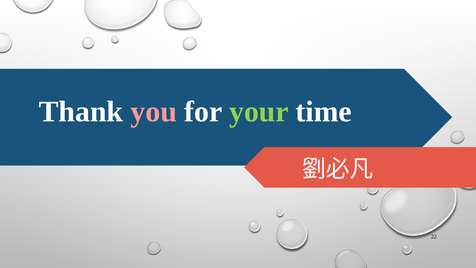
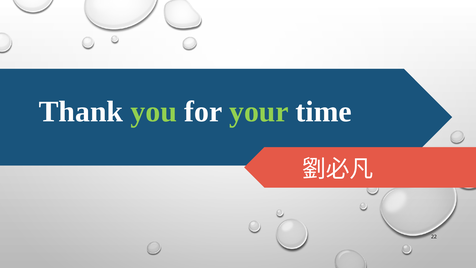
you colour: pink -> light green
